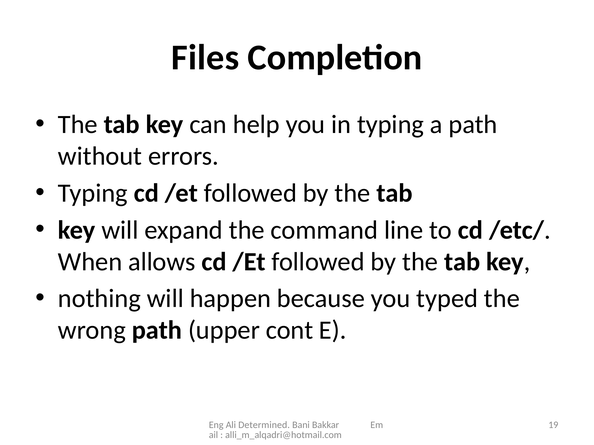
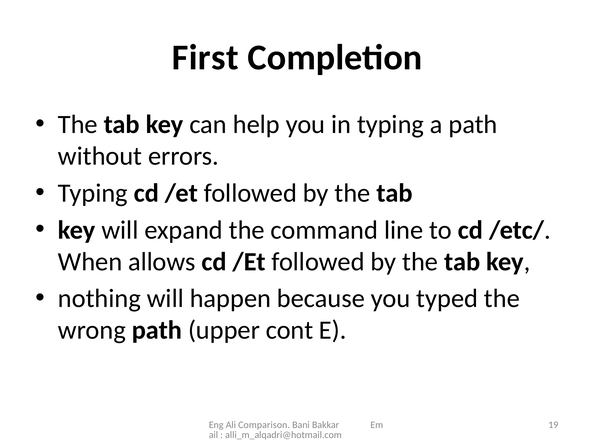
Files: Files -> First
Determined: Determined -> Comparison
